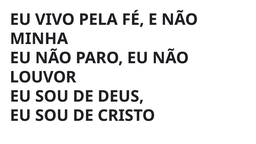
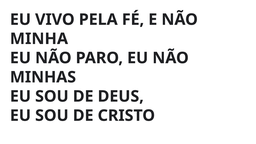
LOUVOR: LOUVOR -> MINHAS
